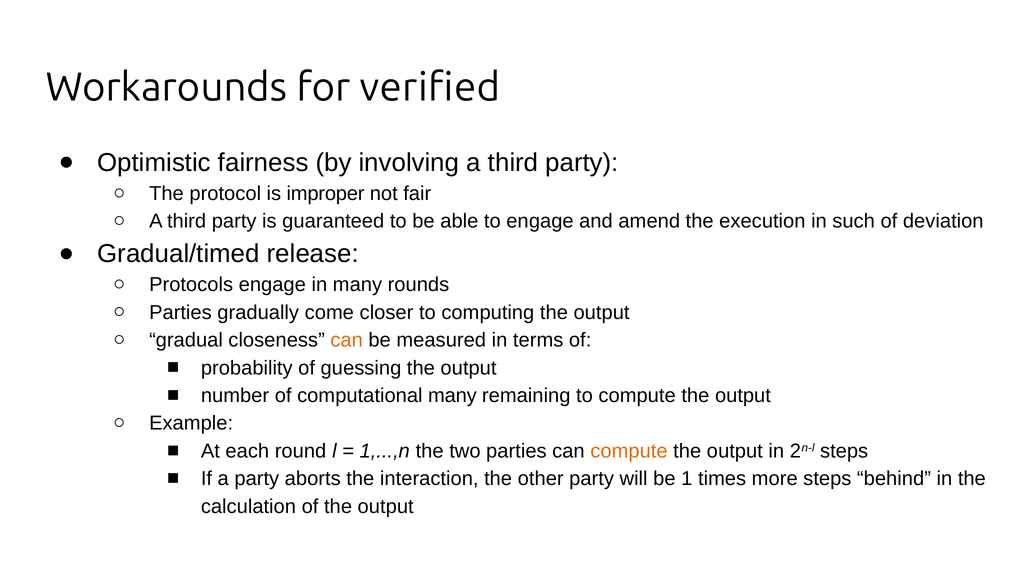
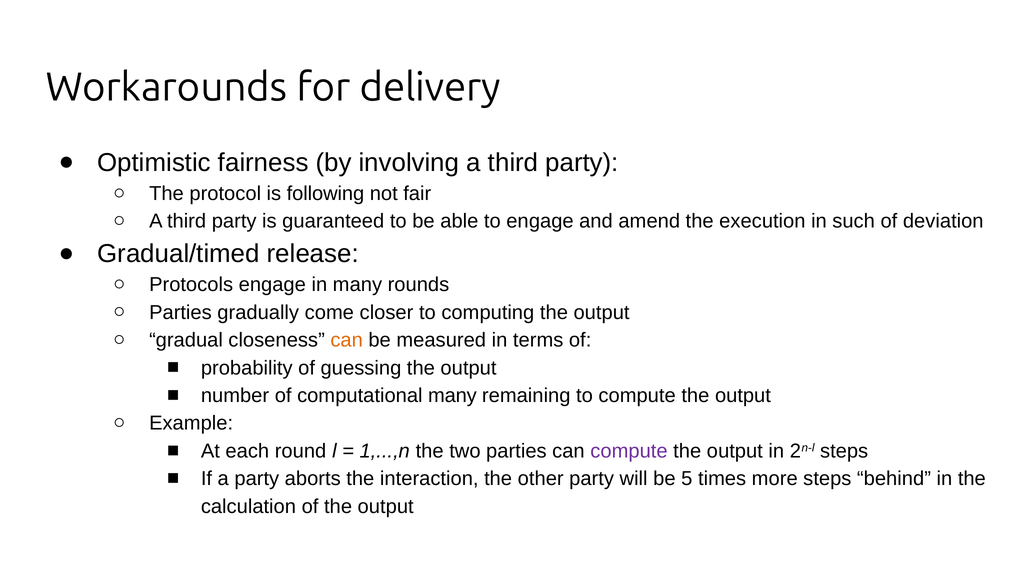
verified: verified -> delivery
improper: improper -> following
compute at (629, 451) colour: orange -> purple
1: 1 -> 5
